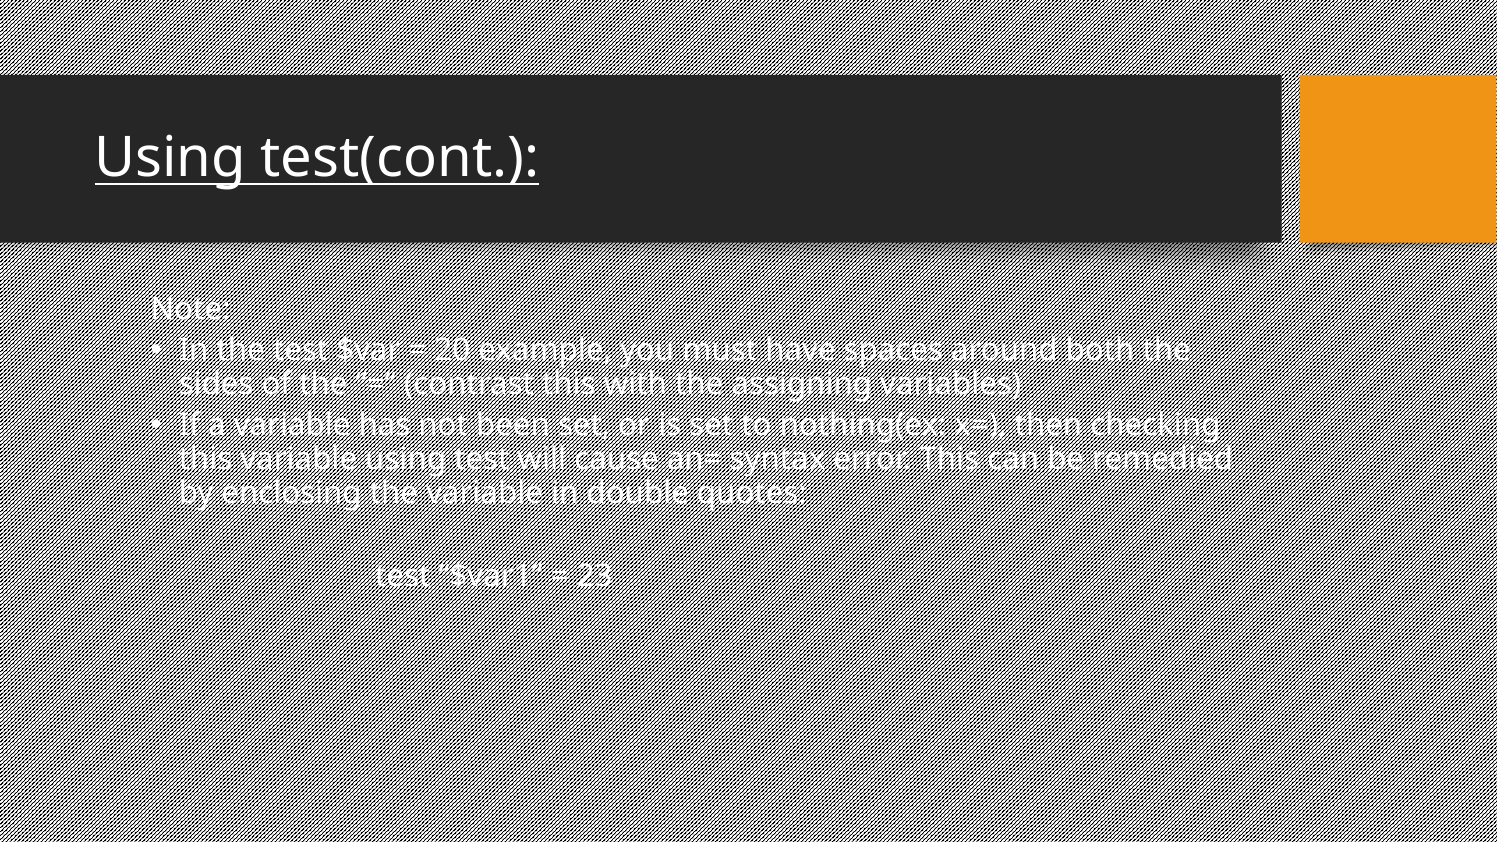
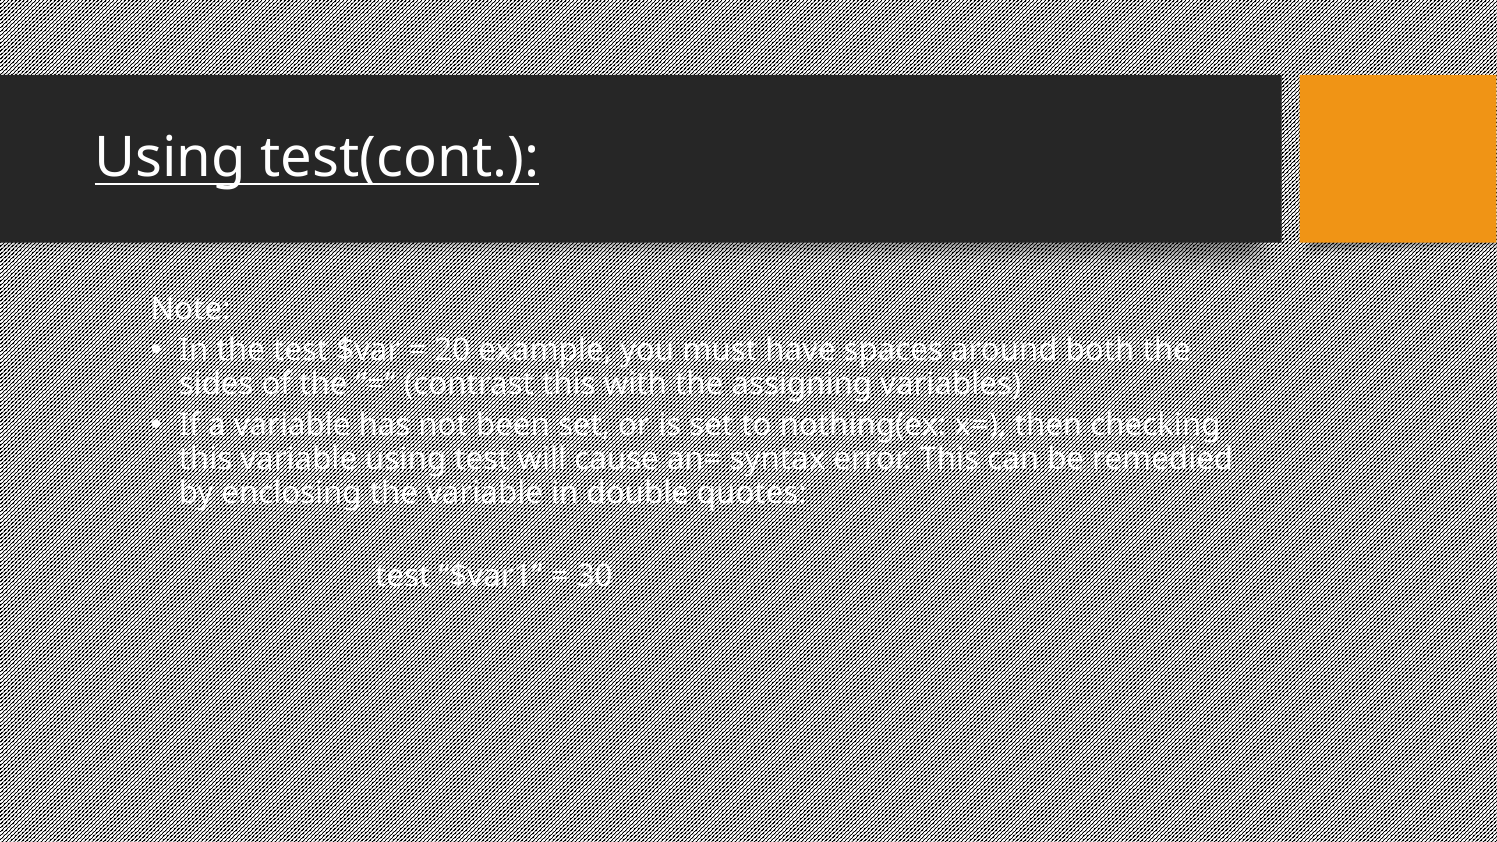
23: 23 -> 30
